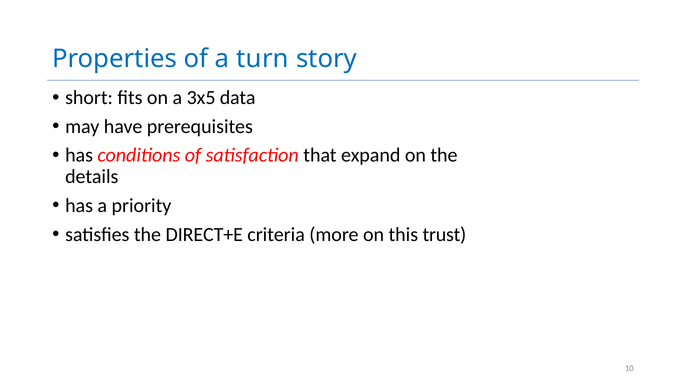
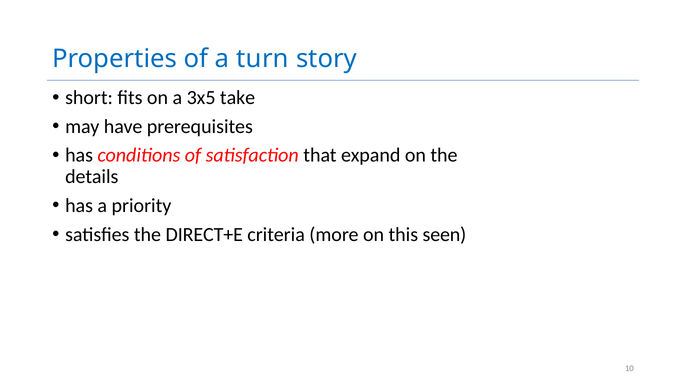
data: data -> take
trust: trust -> seen
